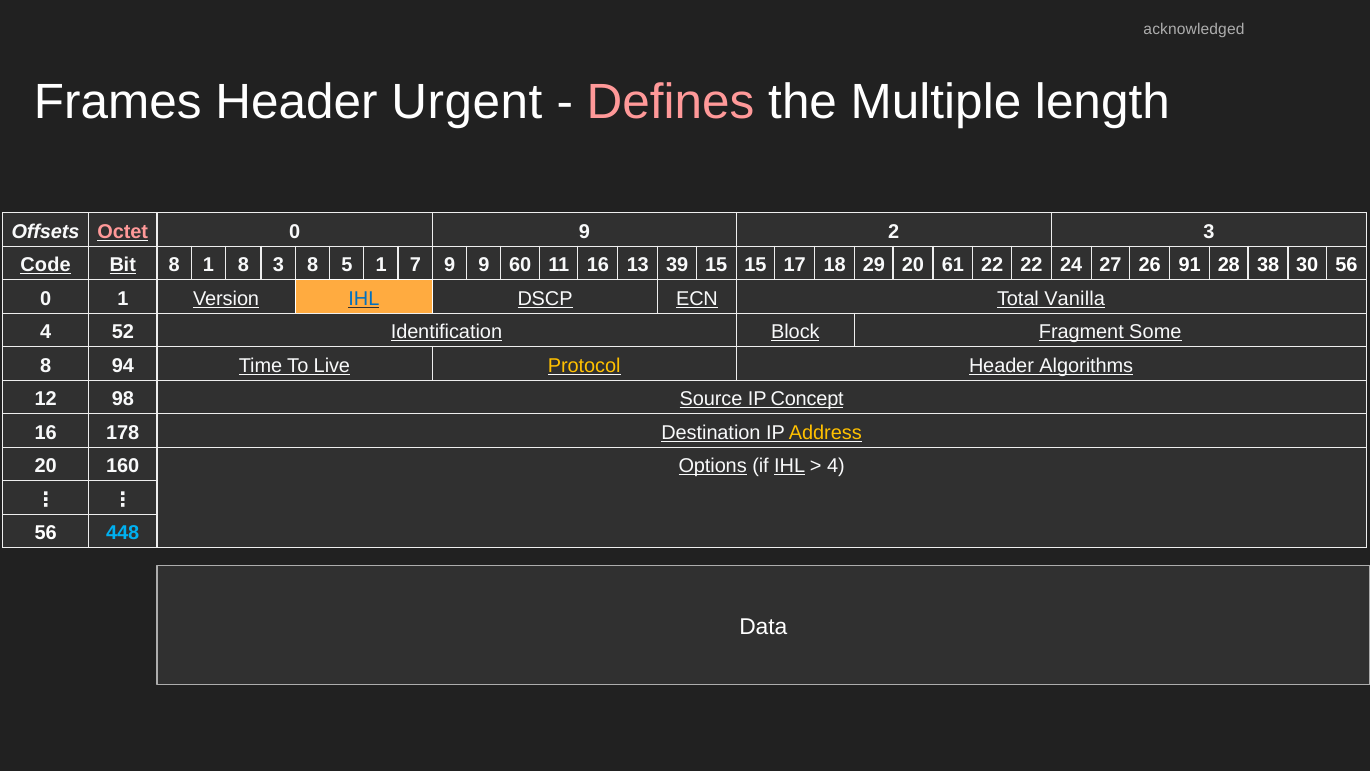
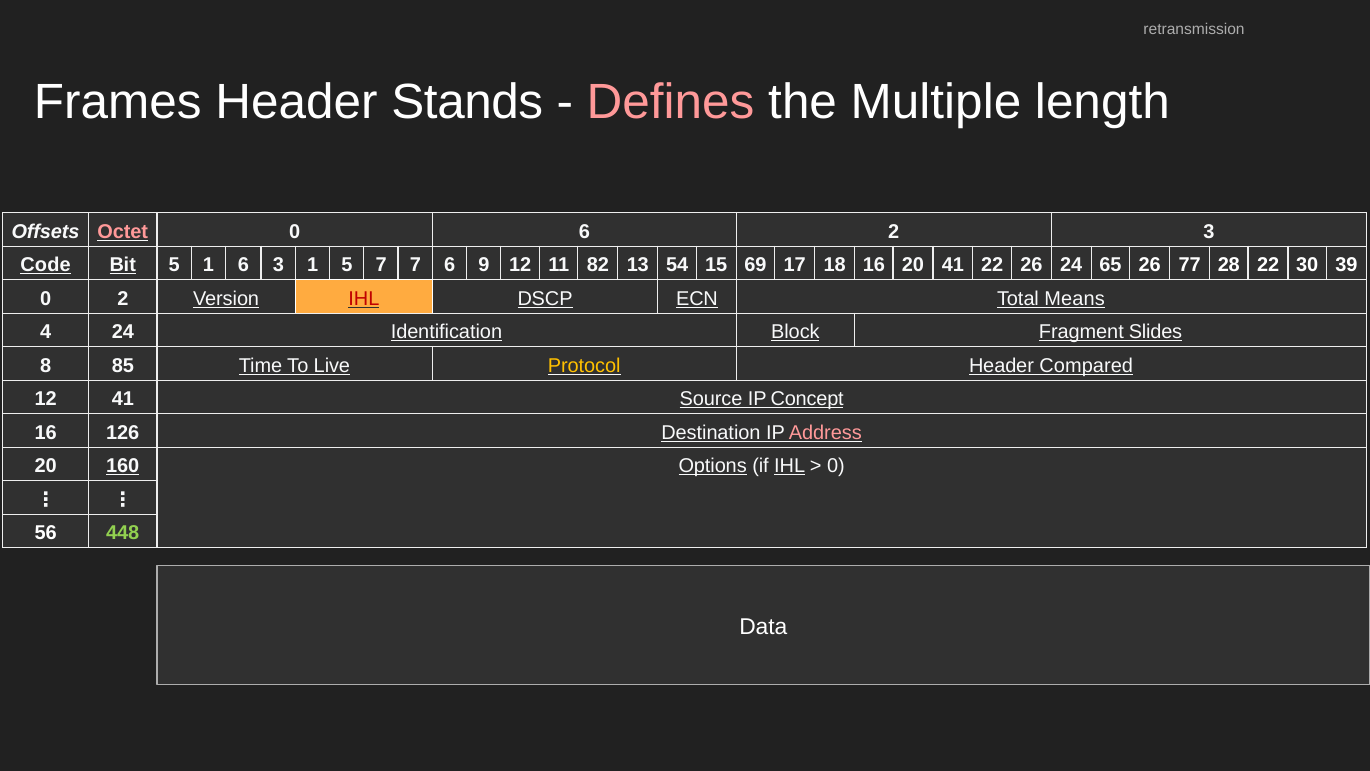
acknowledged: acknowledged -> retransmission
Urgent: Urgent -> Stands
0 9: 9 -> 6
Bit 8: 8 -> 5
1 8: 8 -> 6
3 8: 8 -> 1
5 1: 1 -> 7
7 9: 9 -> 6
9 60: 60 -> 12
11 16: 16 -> 82
39: 39 -> 54
15 15: 15 -> 69
18 29: 29 -> 16
20 61: 61 -> 41
22 22: 22 -> 26
27: 27 -> 65
91: 91 -> 77
28 38: 38 -> 22
30 56: 56 -> 39
0 1: 1 -> 2
IHL at (364, 298) colour: blue -> red
Vanilla: Vanilla -> Means
4 52: 52 -> 24
Some: Some -> Slides
94: 94 -> 85
Algorithms: Algorithms -> Compared
12 98: 98 -> 41
178: 178 -> 126
Address colour: yellow -> pink
160 underline: none -> present
4 at (836, 466): 4 -> 0
448 colour: light blue -> light green
